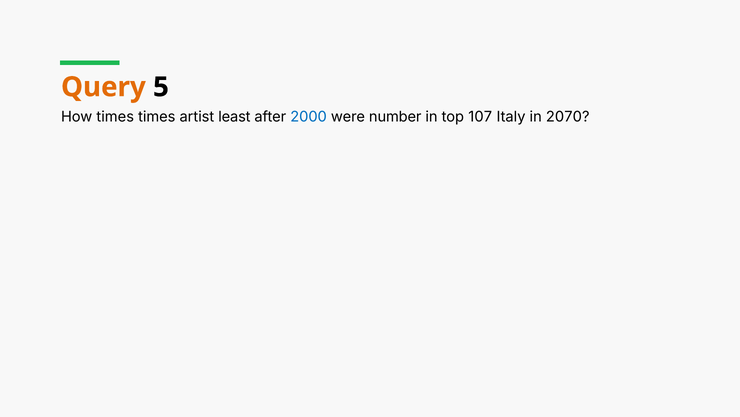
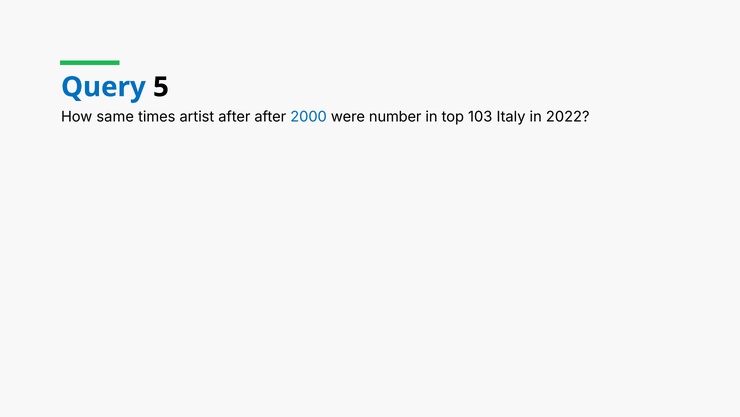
Query colour: orange -> blue
How times: times -> same
artist least: least -> after
107: 107 -> 103
2070: 2070 -> 2022
